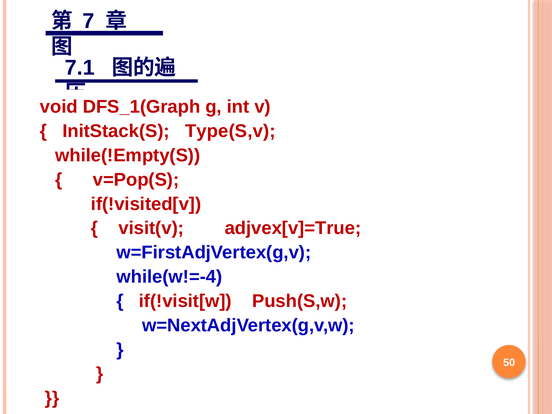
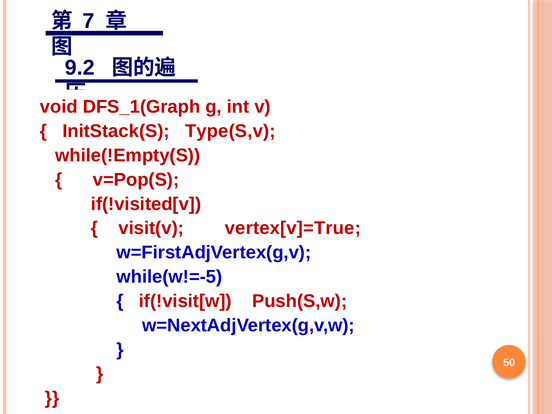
7.1: 7.1 -> 9.2
adjvex[v]=True: adjvex[v]=True -> vertex[v]=True
while(w!=-4: while(w!=-4 -> while(w!=-5
